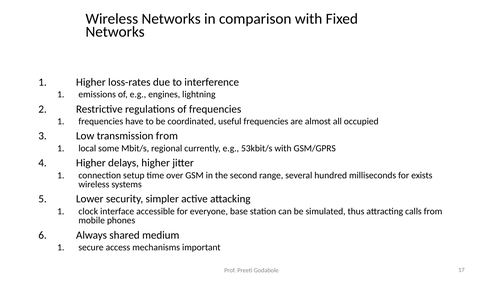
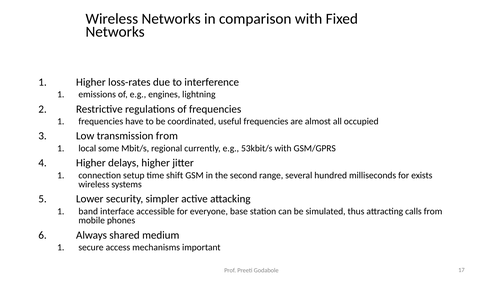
over: over -> shift
clock: clock -> band
